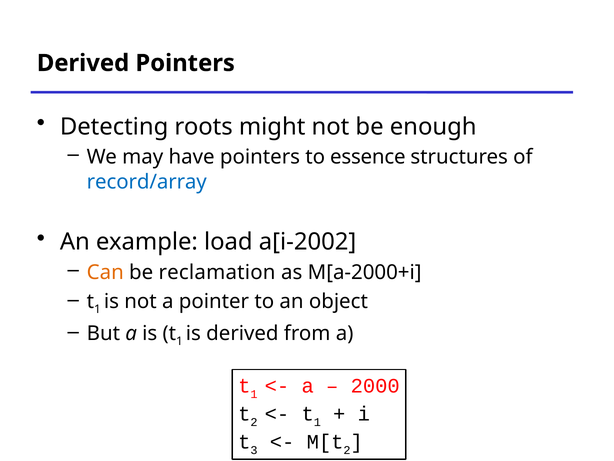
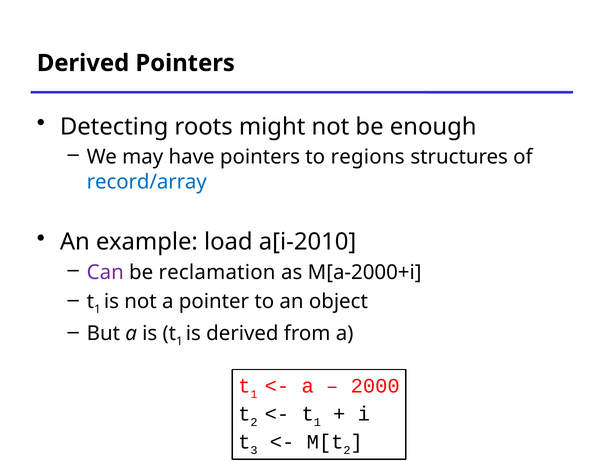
essence: essence -> regions
a[i-2002: a[i-2002 -> a[i-2010
Can colour: orange -> purple
